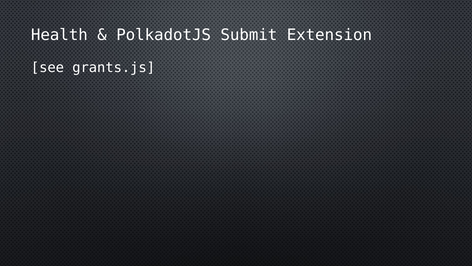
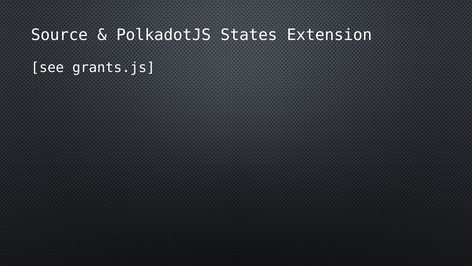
Health: Health -> Source
Submit: Submit -> States
